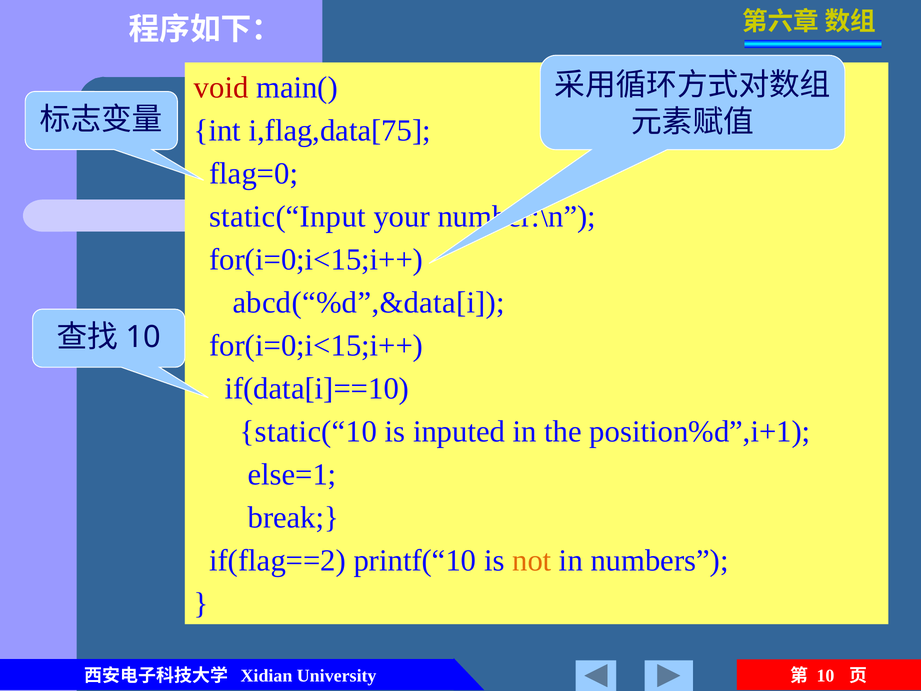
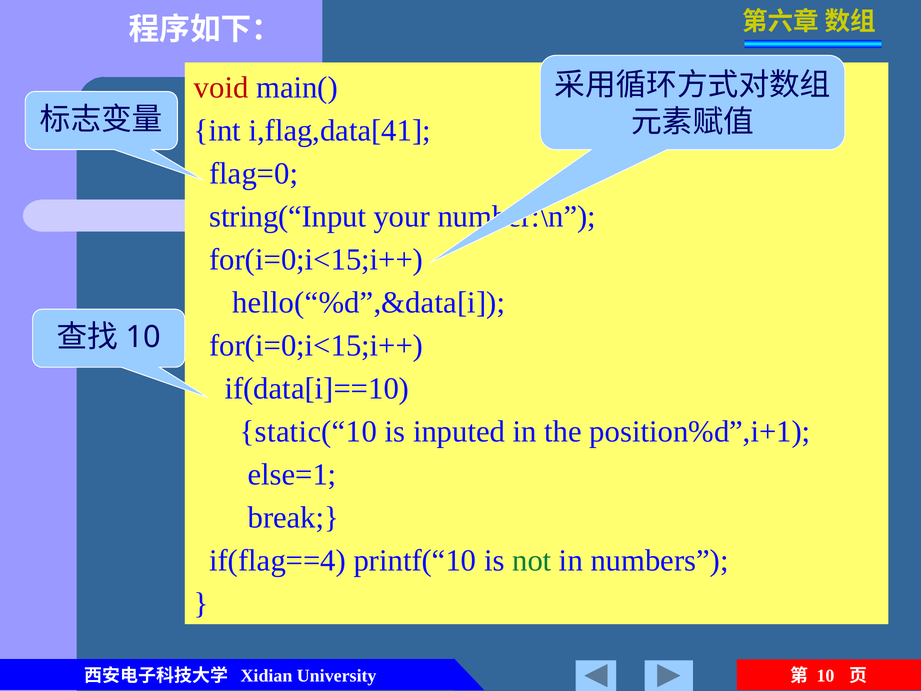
i,flag,data[75: i,flag,data[75 -> i,flag,data[41
static(“Input: static(“Input -> string(“Input
abcd(“%d”,&data[i: abcd(“%d”,&data[i -> hello(“%d”,&data[i
if(flag==2: if(flag==2 -> if(flag==4
not colour: orange -> green
